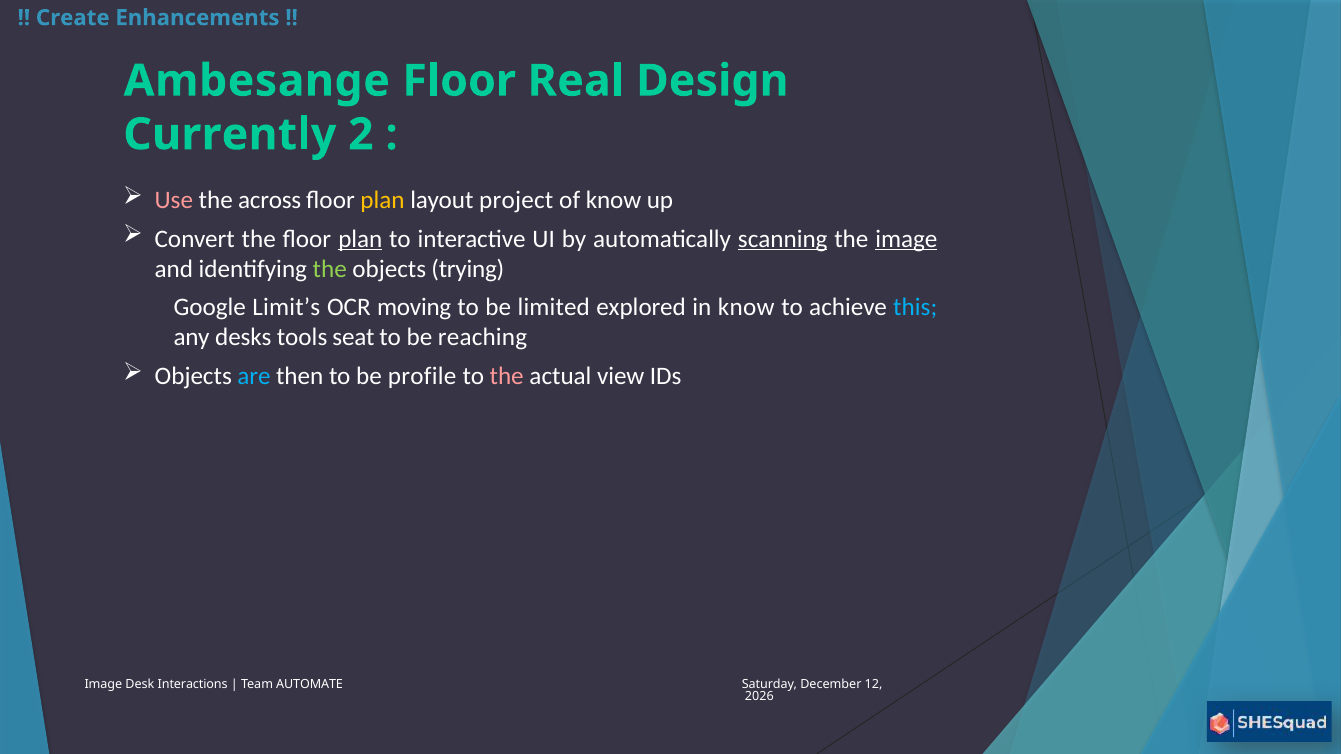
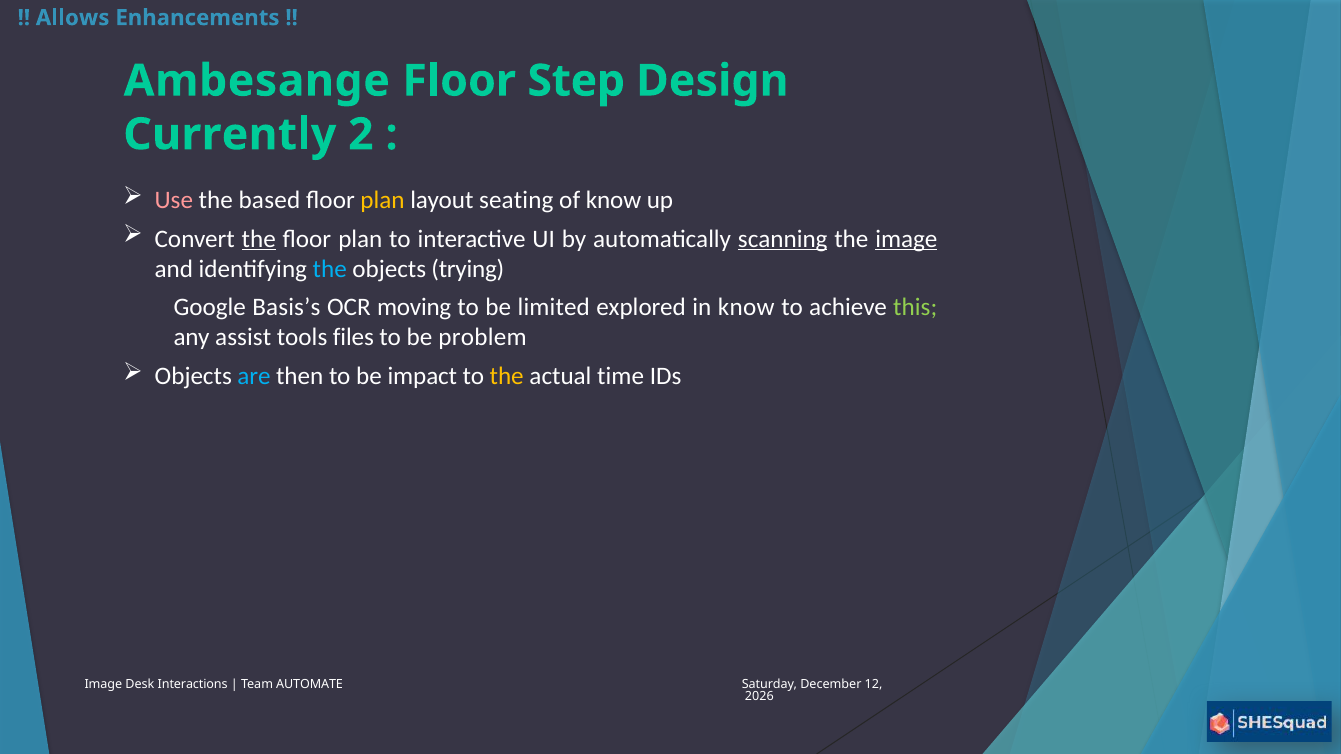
Create: Create -> Allows
Real: Real -> Step
across: across -> based
project: project -> seating
the at (259, 239) underline: none -> present
plan at (360, 239) underline: present -> none
the at (330, 269) colour: light green -> light blue
Limit’s: Limit’s -> Basis’s
this colour: light blue -> light green
desks: desks -> assist
seat: seat -> files
reaching: reaching -> problem
profile: profile -> impact
the at (507, 376) colour: pink -> yellow
view: view -> time
